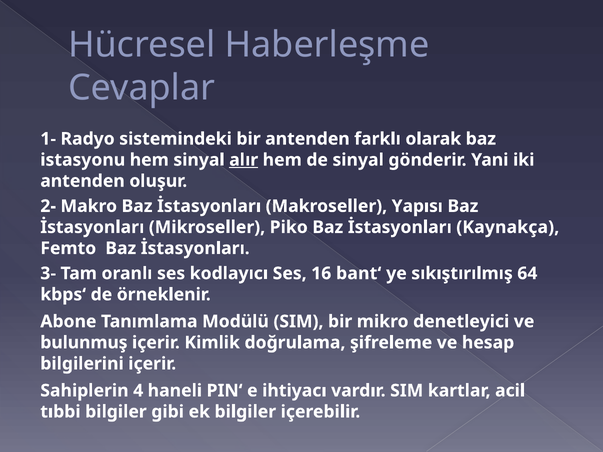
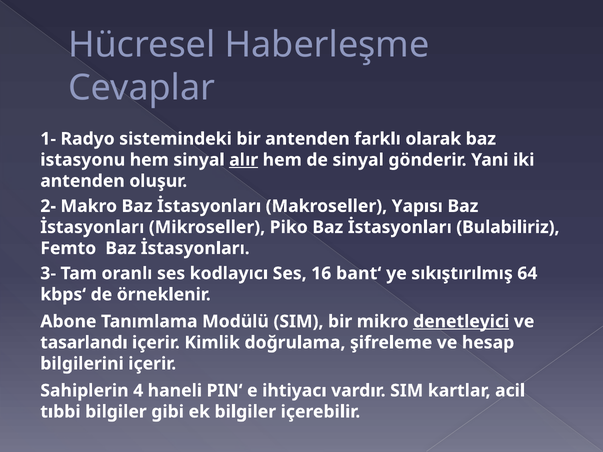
Kaynakça: Kaynakça -> Bulabiliriz
denetleyici underline: none -> present
bulunmuş: bulunmuş -> tasarlandı
